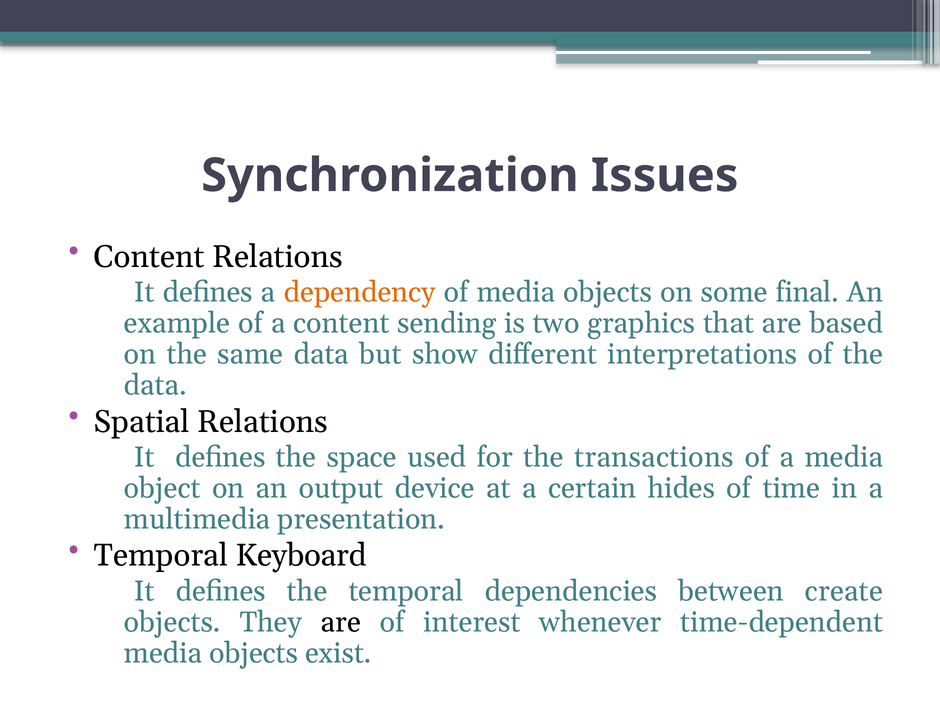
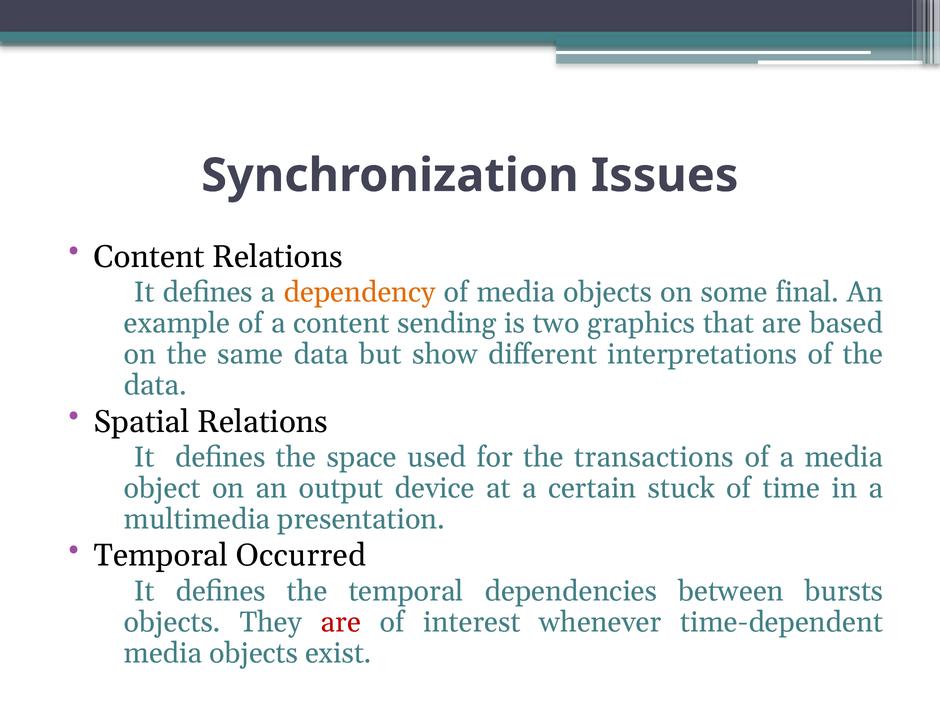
hides: hides -> stuck
Keyboard: Keyboard -> Occurred
create: create -> bursts
are at (341, 622) colour: black -> red
